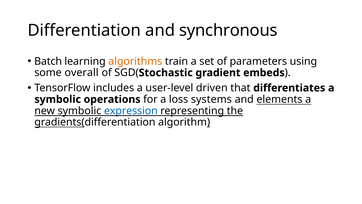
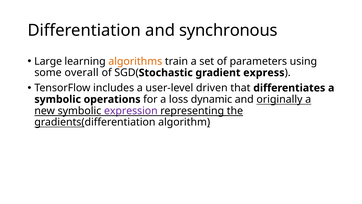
Batch: Batch -> Large
embeds: embeds -> express
systems: systems -> dynamic
elements: elements -> originally
expression colour: blue -> purple
